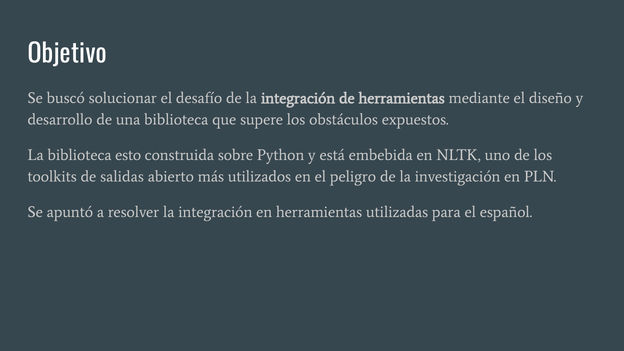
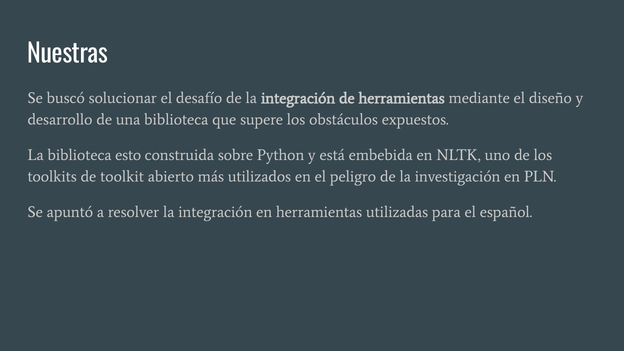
Objetivo: Objetivo -> Nuestras
salidas: salidas -> toolkit
